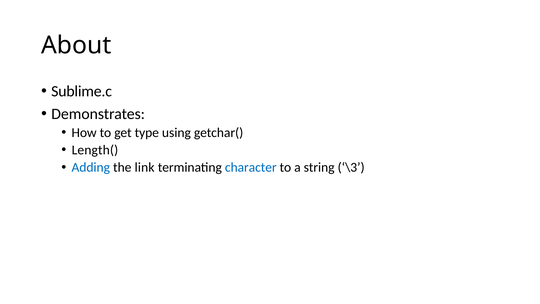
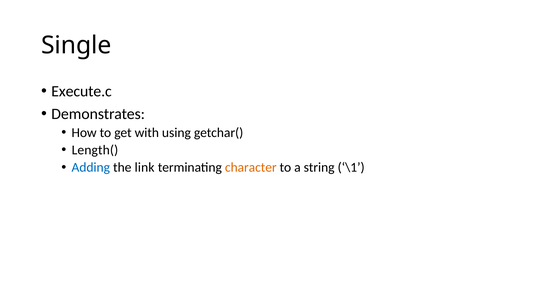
About: About -> Single
Sublime.c: Sublime.c -> Execute.c
type: type -> with
character colour: blue -> orange
\3: \3 -> \1
